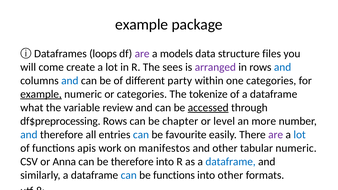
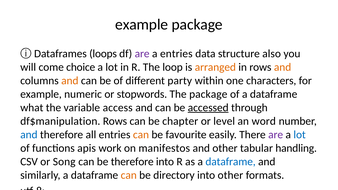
a models: models -> entries
files: files -> also
create: create -> choice
sees: sees -> loop
arranged colour: purple -> orange
and at (283, 67) colour: blue -> orange
and at (70, 81) colour: blue -> orange
one categories: categories -> characters
example at (41, 94) underline: present -> none
or categories: categories -> stopwords
The tokenize: tokenize -> package
review: review -> access
df$preprocessing: df$preprocessing -> df$manipulation
more: more -> word
can at (141, 135) colour: blue -> orange
tabular numeric: numeric -> handling
Anna: Anna -> Song
can at (129, 175) colour: blue -> orange
be functions: functions -> directory
